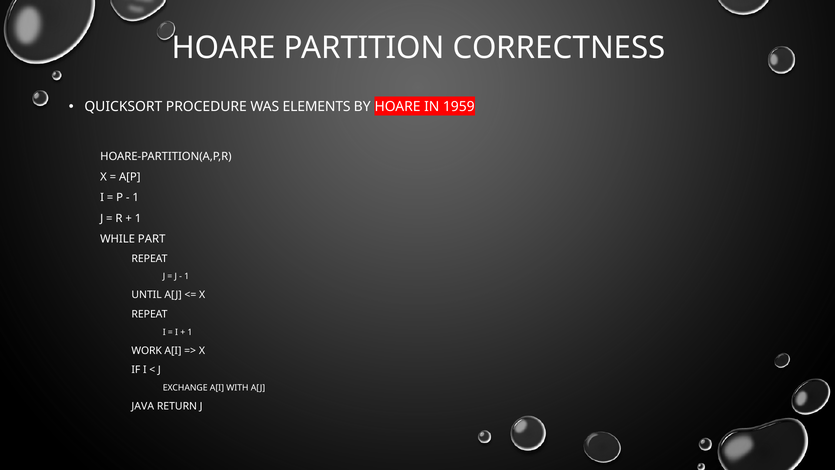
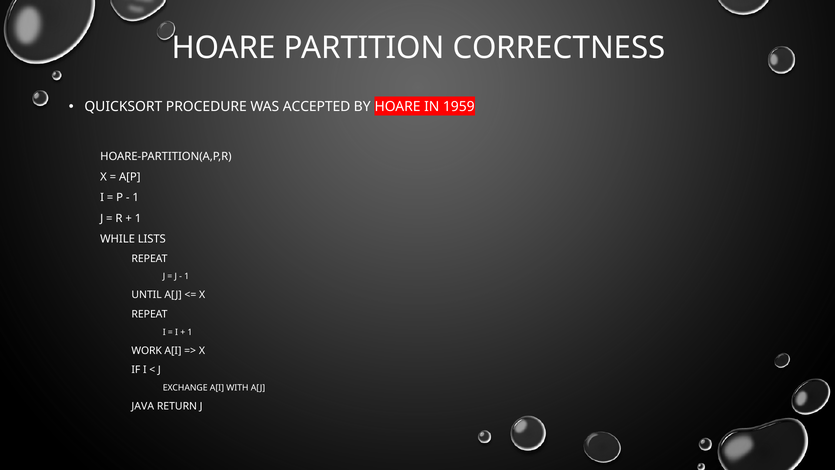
ELEMENTS: ELEMENTS -> ACCEPTED
PART: PART -> LISTS
